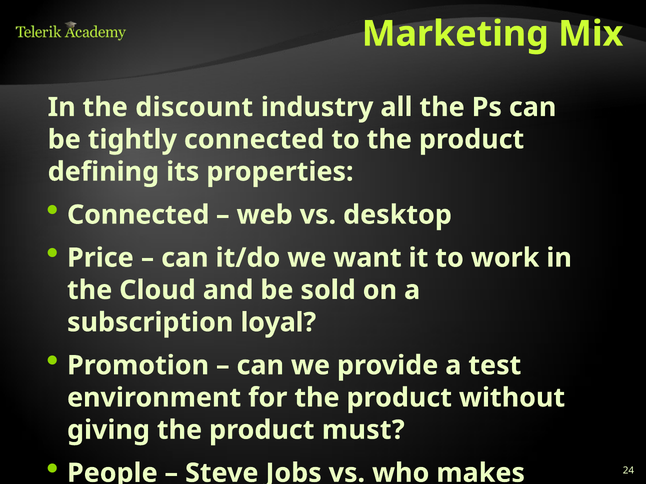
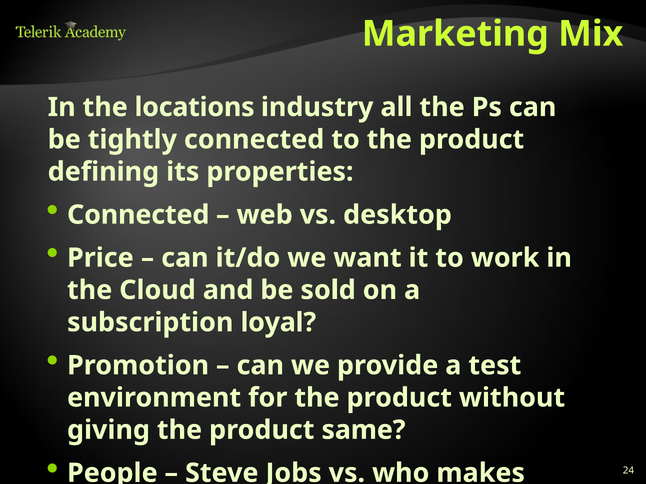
discount: discount -> locations
must: must -> same
